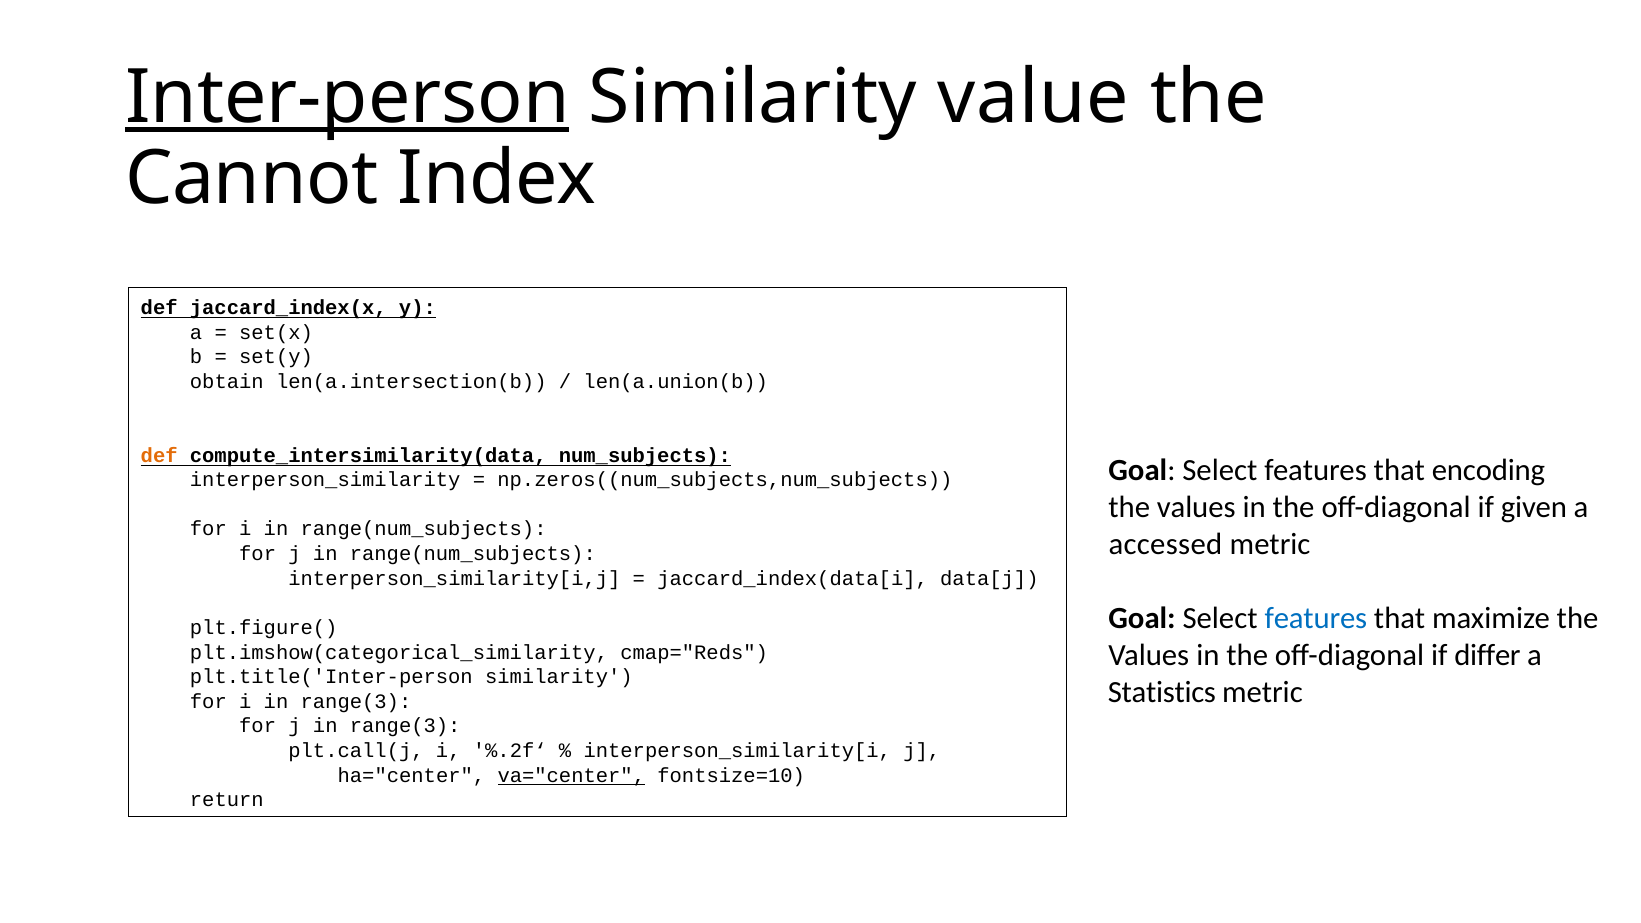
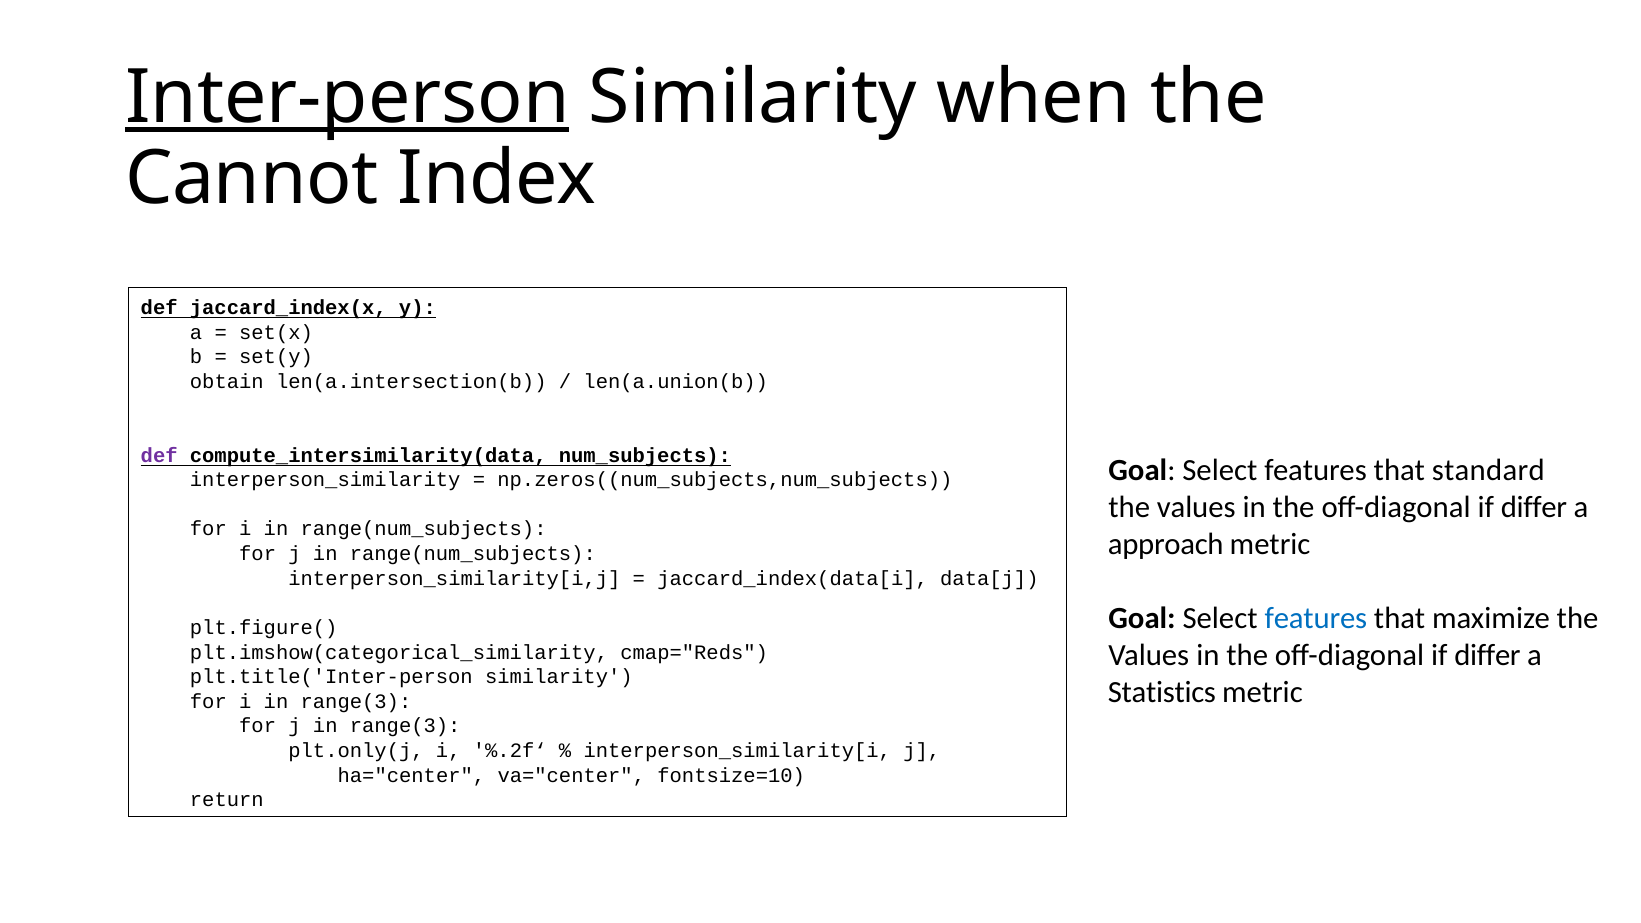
value: value -> when
def at (159, 455) colour: orange -> purple
encoding: encoding -> standard
given at (1534, 507): given -> differ
accessed: accessed -> approach
plt.call(j: plt.call(j -> plt.only(j
va="center underline: present -> none
